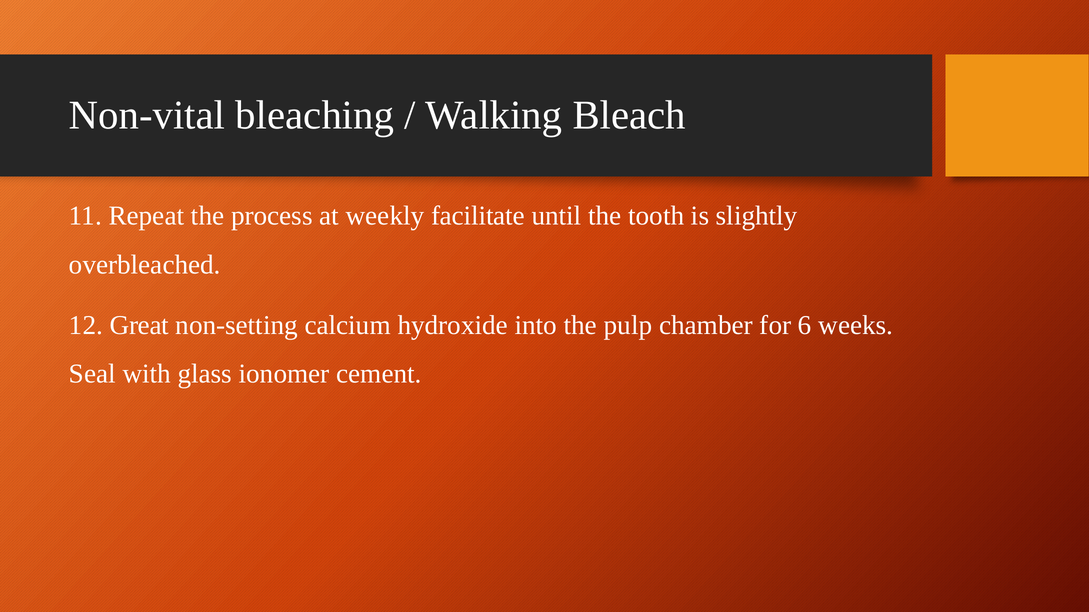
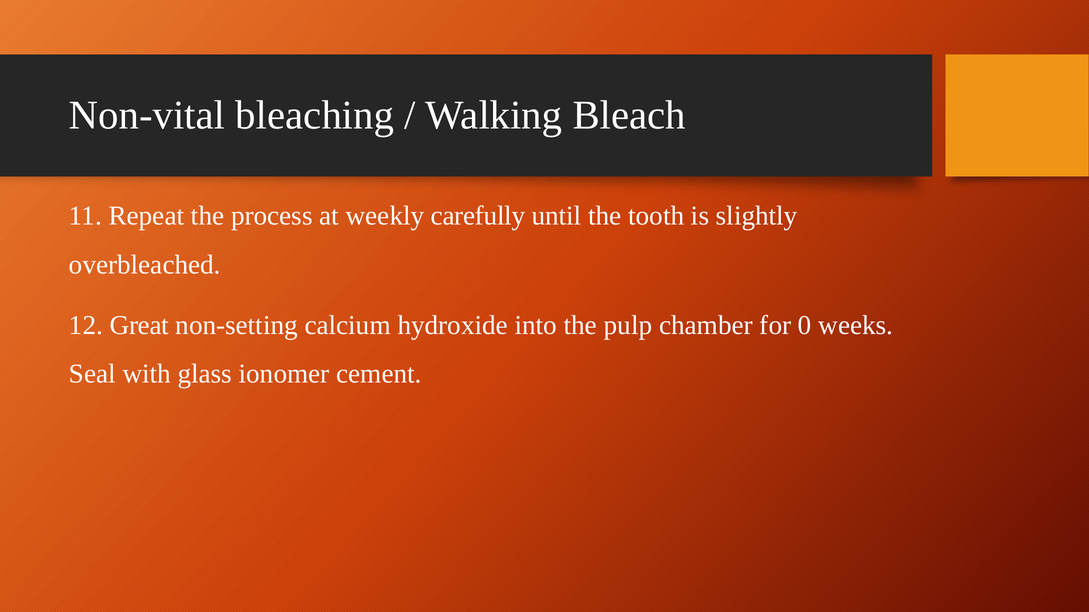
facilitate: facilitate -> carefully
6: 6 -> 0
